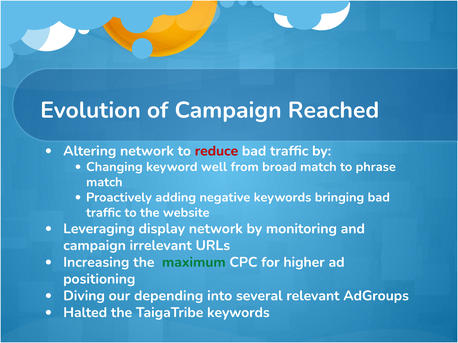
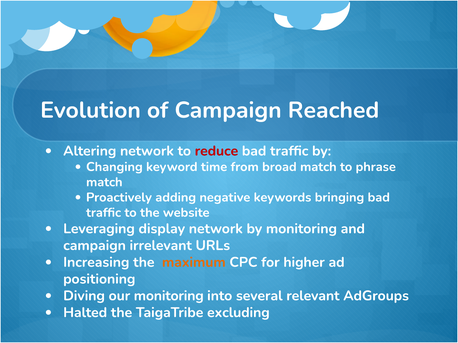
well: well -> time
maximum colour: green -> orange
our depending: depending -> monitoring
TaigaTribe keywords: keywords -> excluding
